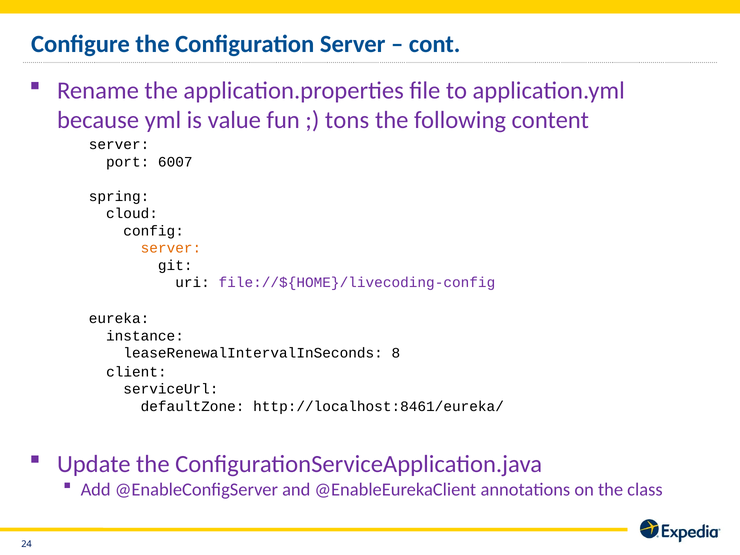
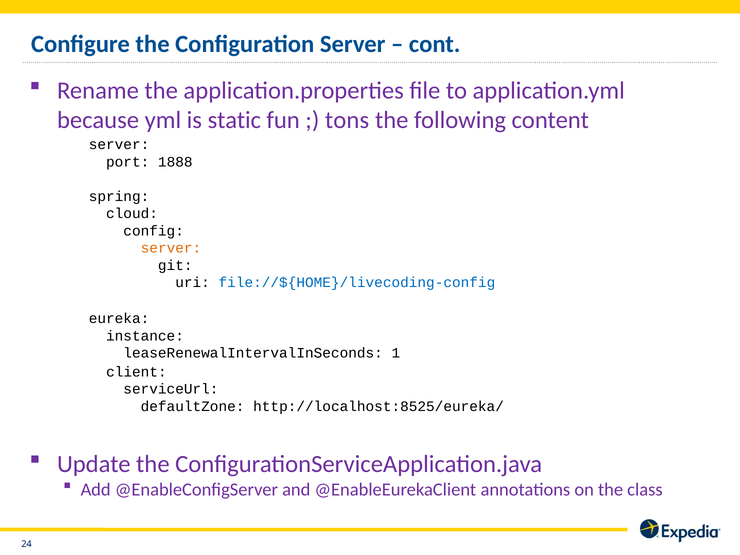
value: value -> static
6007: 6007 -> 1888
file://${HOME}/livecoding-config colour: purple -> blue
8: 8 -> 1
http://localhost:8461/eureka/: http://localhost:8461/eureka/ -> http://localhost:8525/eureka/
